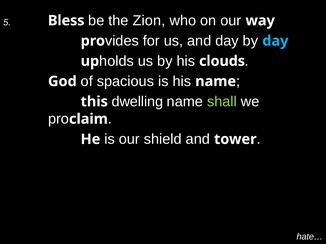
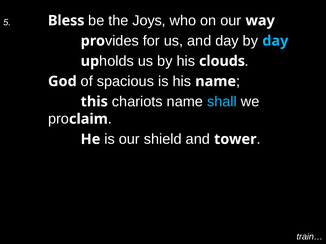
Zion: Zion -> Joys
dwelling: dwelling -> chariots
shall colour: light green -> light blue
hate…: hate… -> train…
